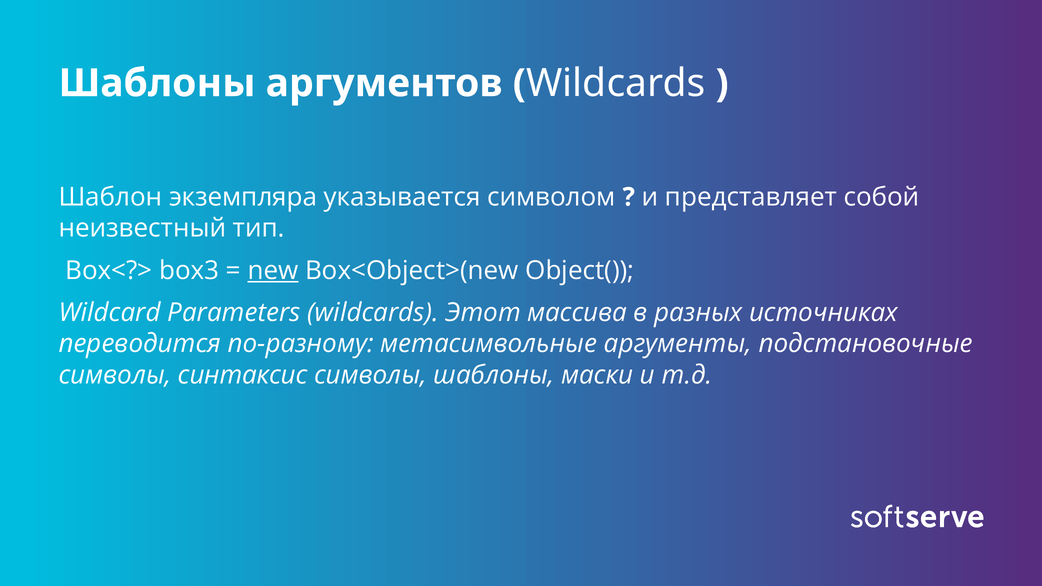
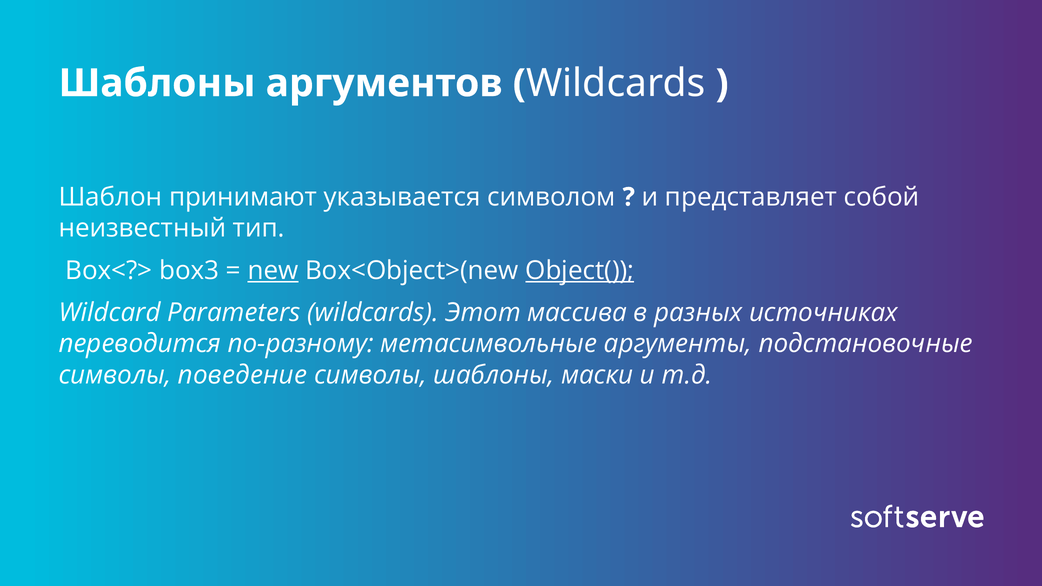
экземпляра: экземпляра -> принимают
Object( underline: none -> present
синтаксис: синтаксис -> поведение
